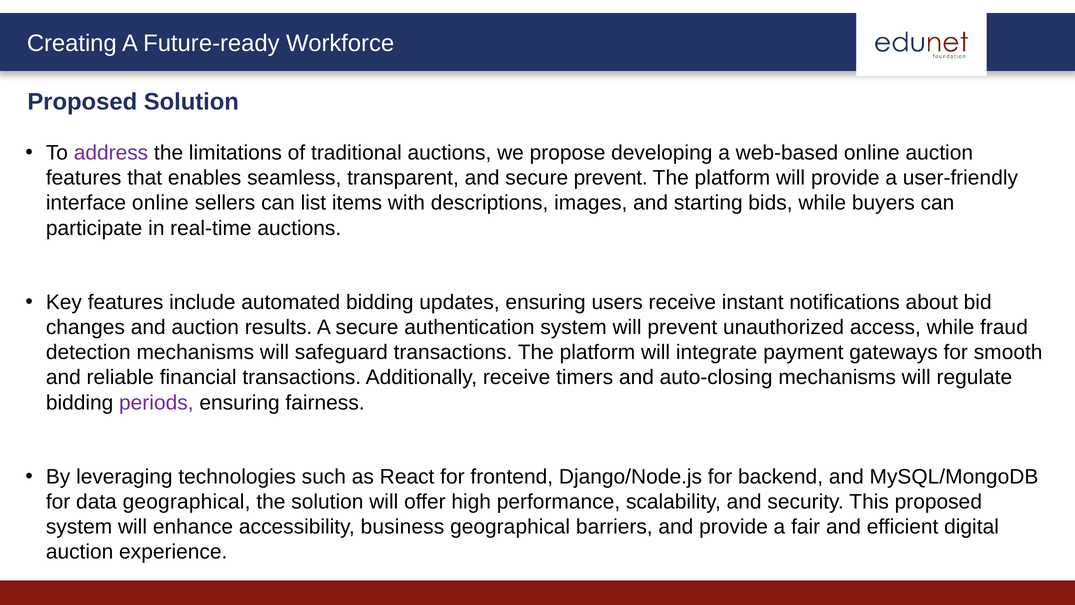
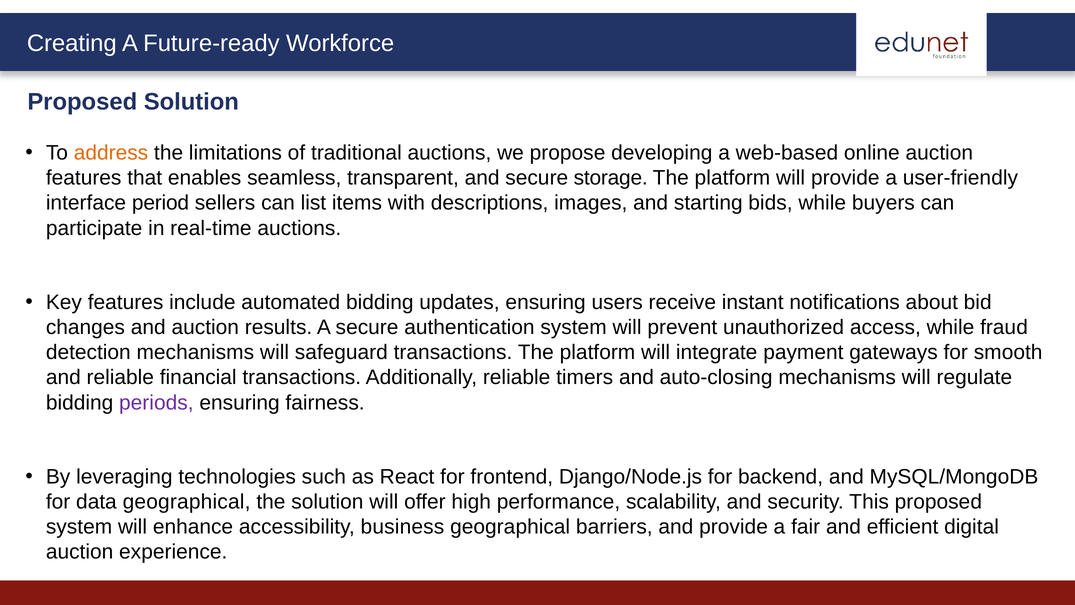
address colour: purple -> orange
secure prevent: prevent -> storage
interface online: online -> period
Additionally receive: receive -> reliable
